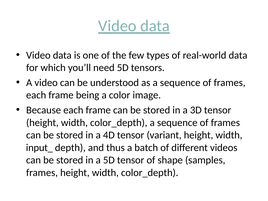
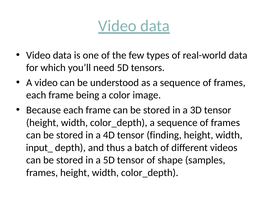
variant: variant -> finding
